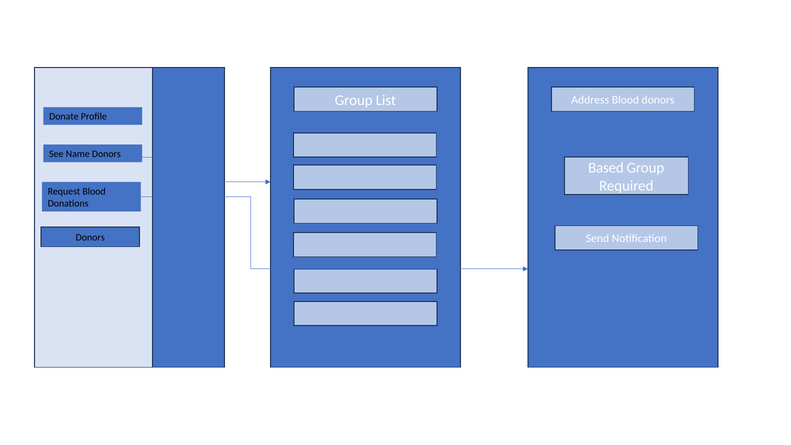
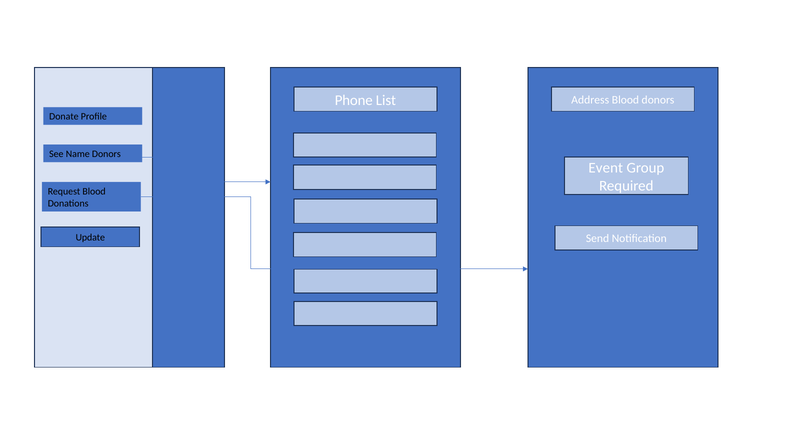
Group at (354, 100): Group -> Phone
Based: Based -> Event
Donors at (90, 238): Donors -> Update
